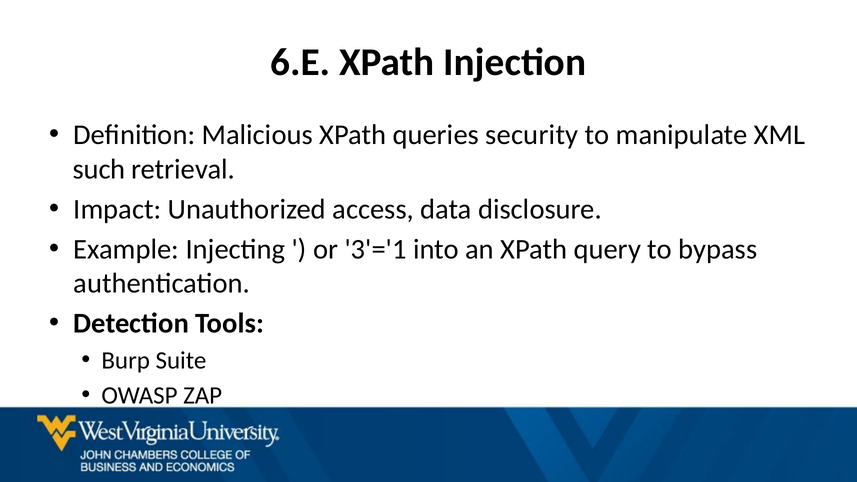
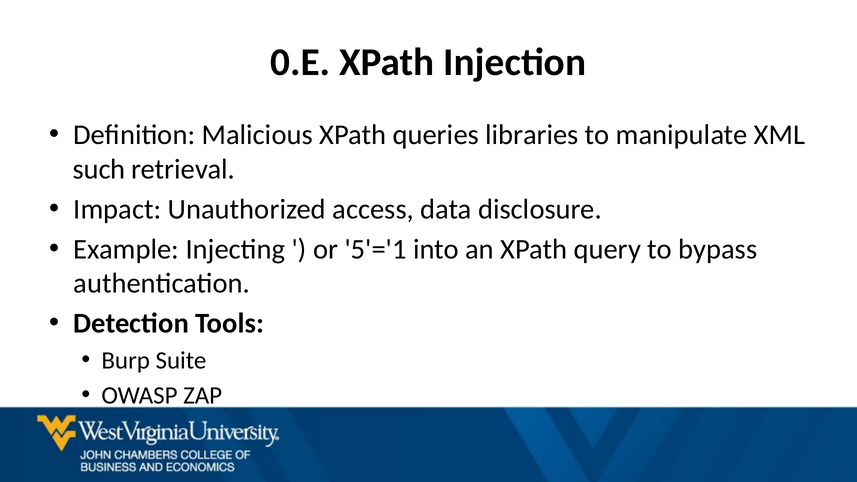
6.E: 6.E -> 0.E
security: security -> libraries
3'='1: 3'='1 -> 5'='1
